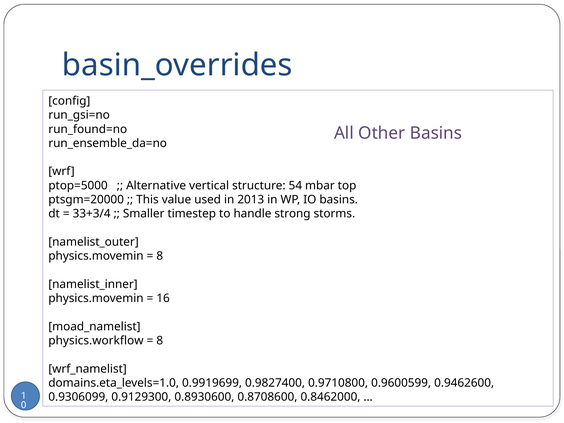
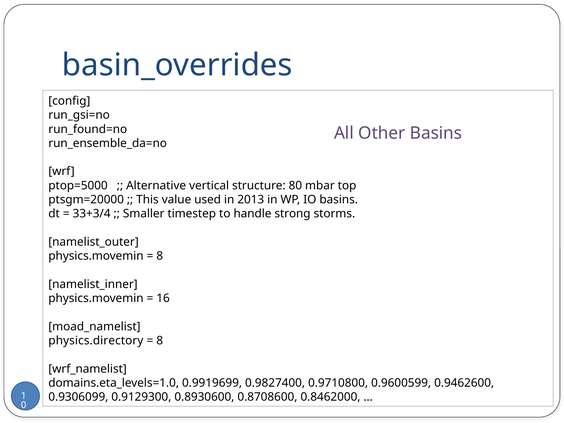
54: 54 -> 80
physics.workflow: physics.workflow -> physics.directory
